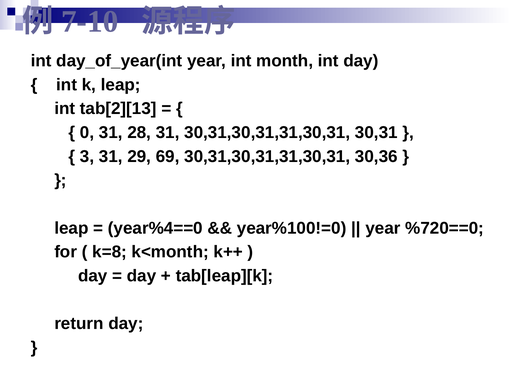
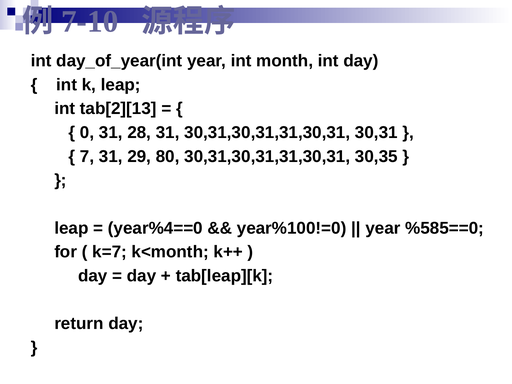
3: 3 -> 7
69: 69 -> 80
30,36: 30,36 -> 30,35
%720==0: %720==0 -> %585==0
k=8: k=8 -> k=7
